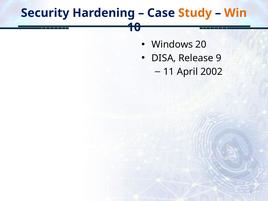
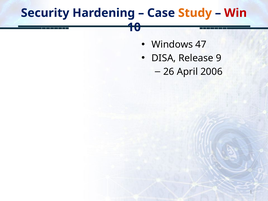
Win colour: orange -> red
20: 20 -> 47
11: 11 -> 26
2002: 2002 -> 2006
